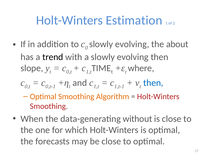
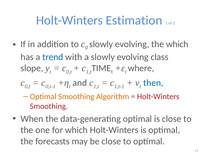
the about: about -> which
trend colour: black -> blue
evolving then: then -> class
data-generating without: without -> optimal
